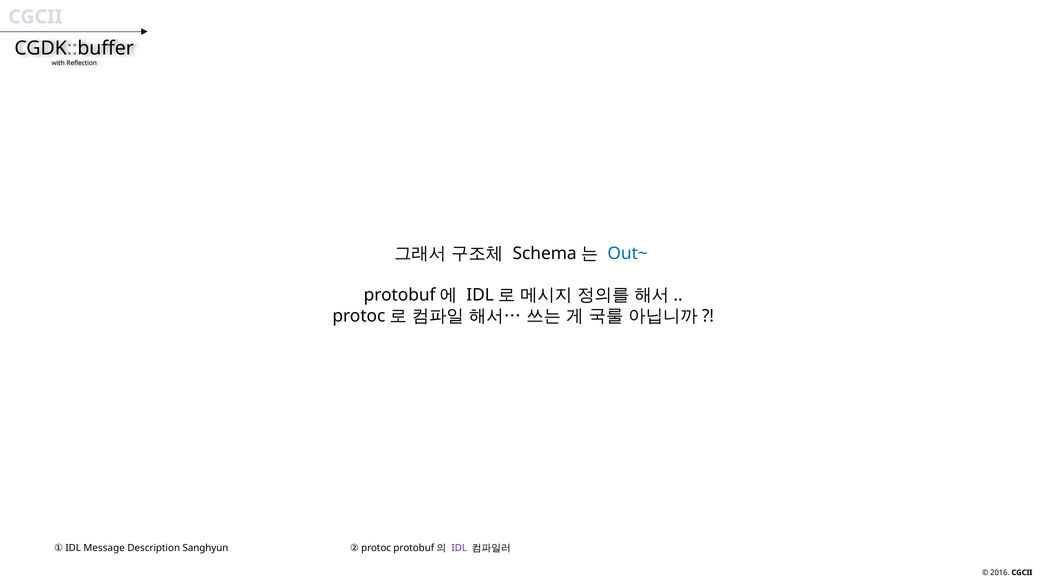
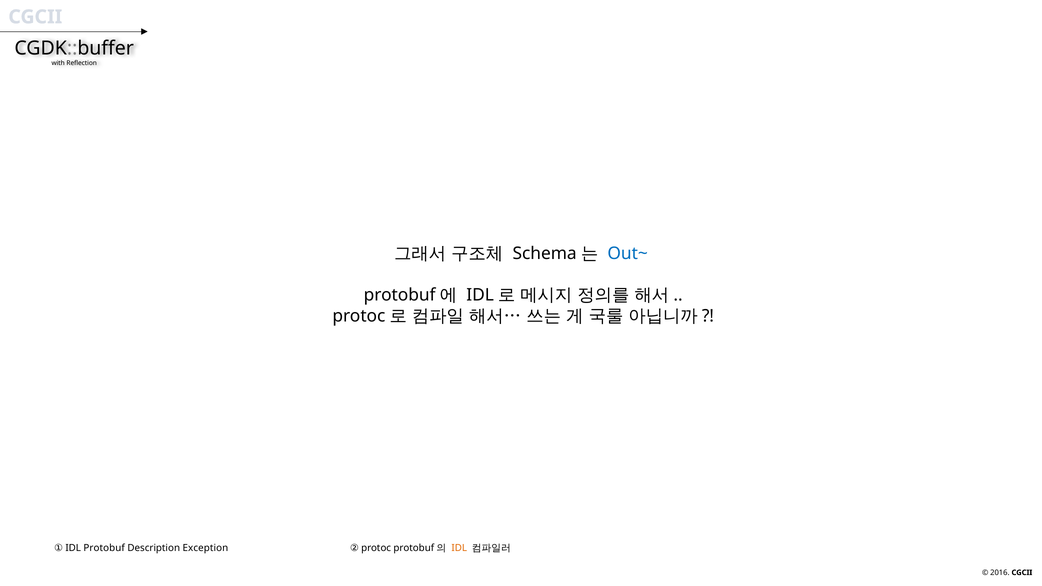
Message: Message -> Protobuf
Sanghyun: Sanghyun -> Exception
IDL colour: purple -> orange
